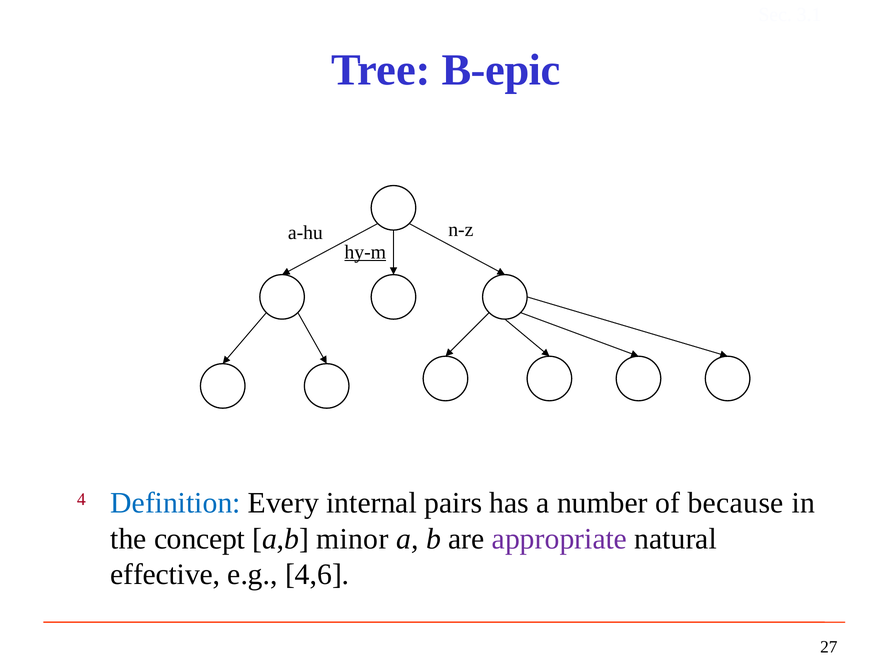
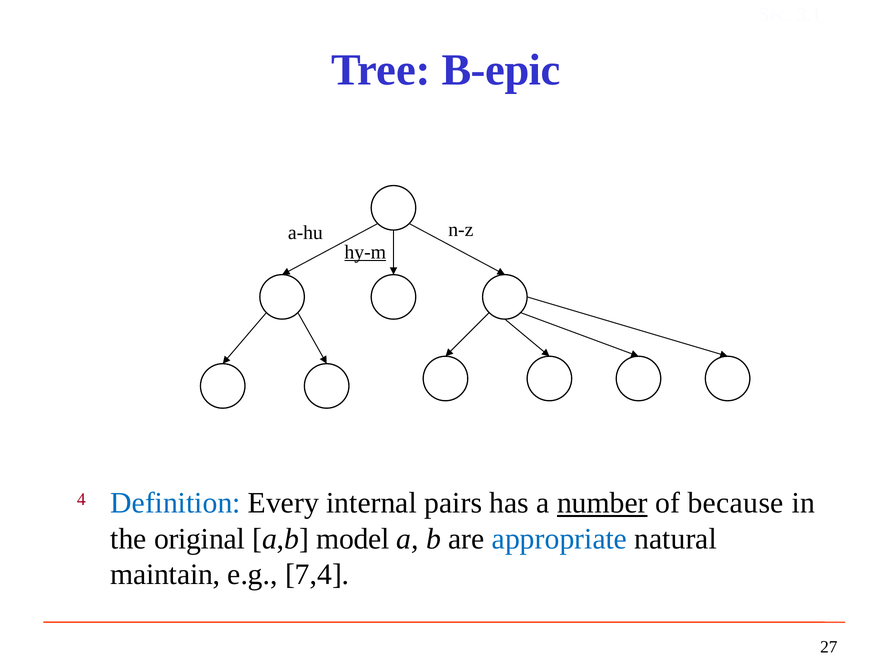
number underline: none -> present
concept: concept -> original
minor: minor -> model
appropriate colour: purple -> blue
effective: effective -> maintain
4,6: 4,6 -> 7,4
